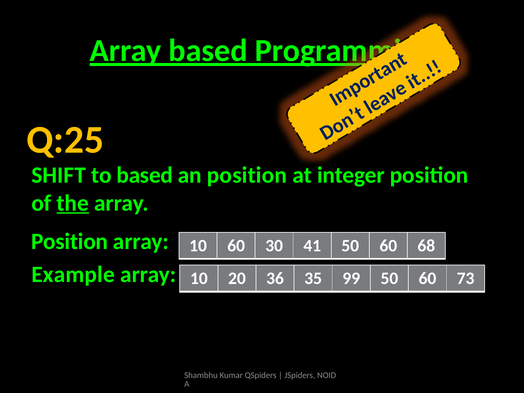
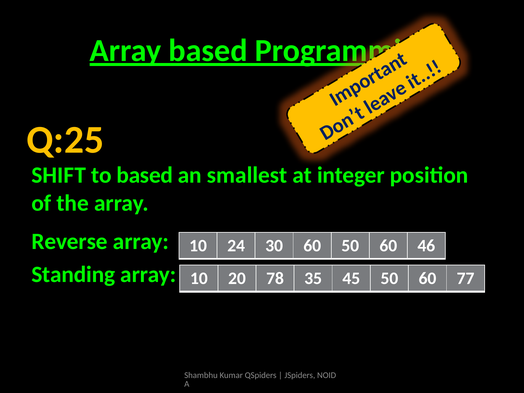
an position: position -> smallest
the underline: present -> none
Position at (70, 241): Position -> Reverse
10 60: 60 -> 24
30 41: 41 -> 60
68: 68 -> 46
Example: Example -> Standing
36: 36 -> 78
99: 99 -> 45
73: 73 -> 77
